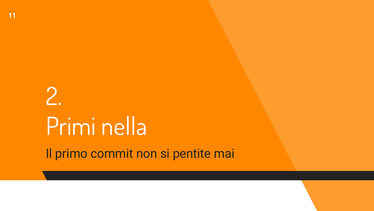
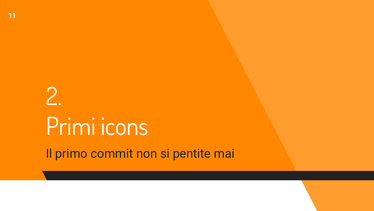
nella: nella -> icons
